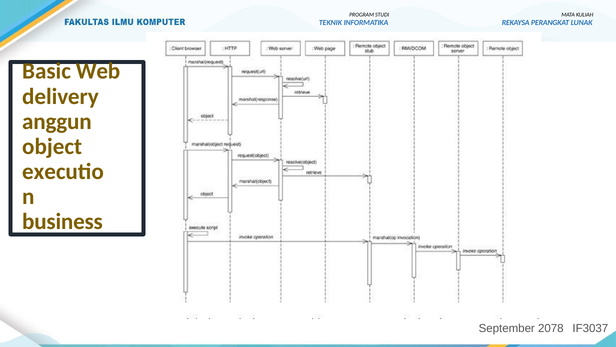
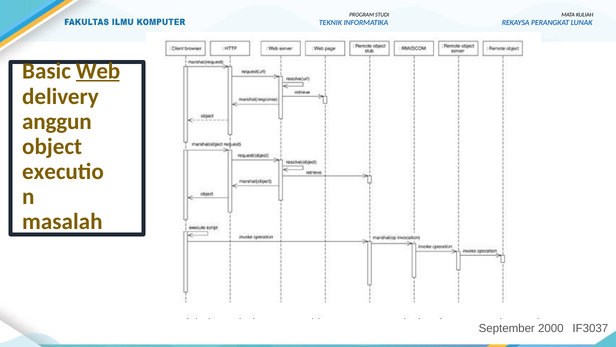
Web underline: none -> present
business: business -> masalah
2078: 2078 -> 2000
